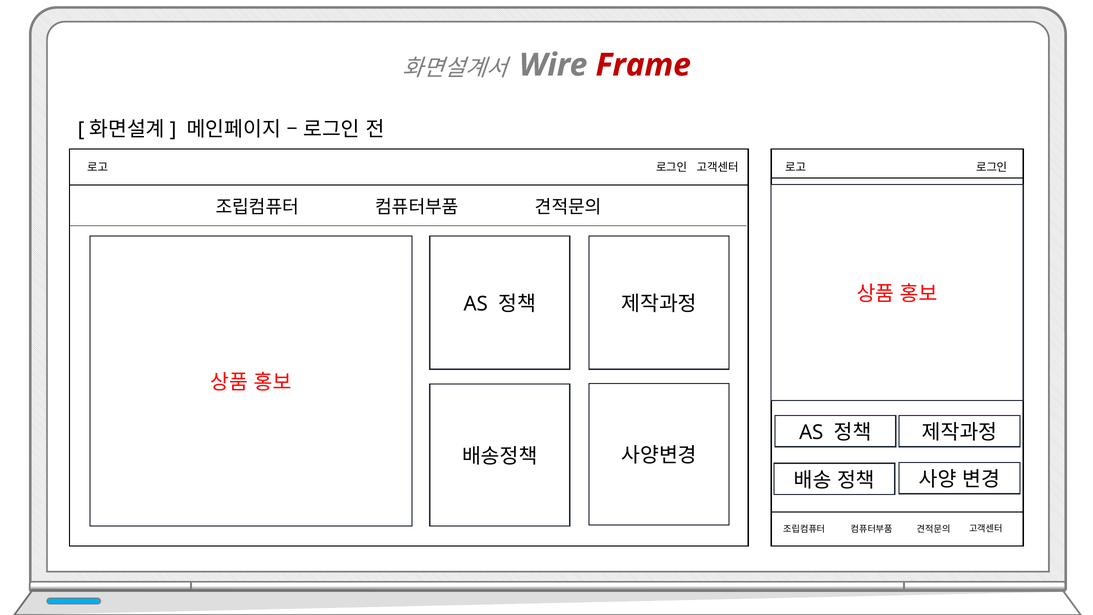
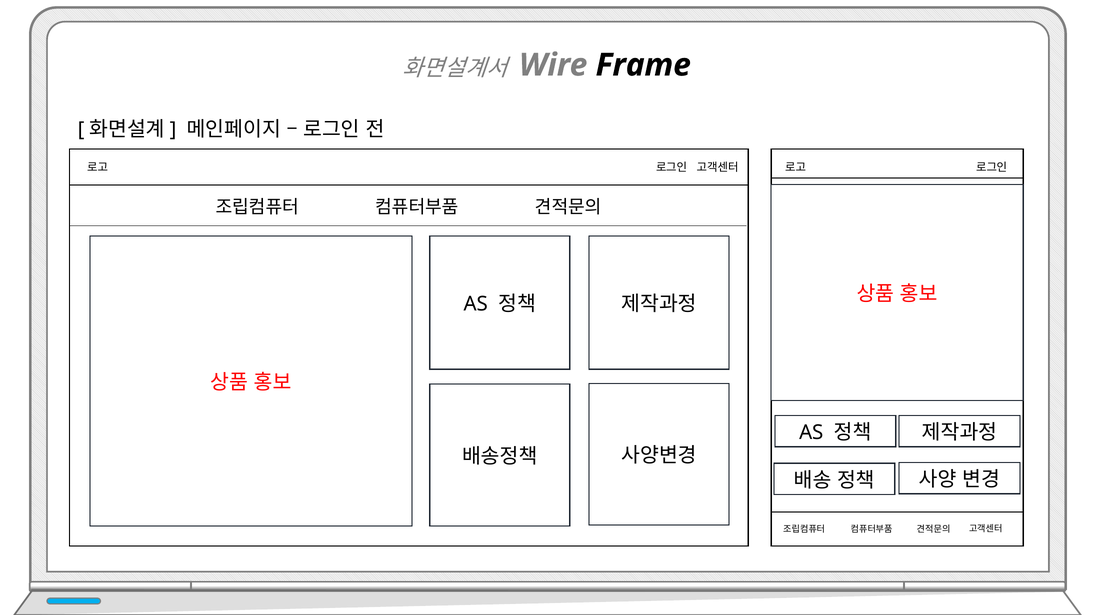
Frame colour: red -> black
